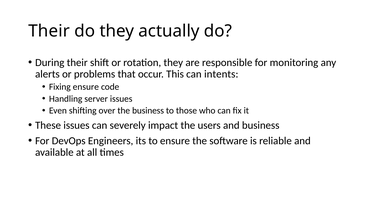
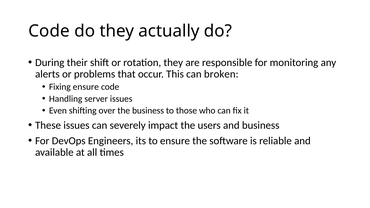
Their at (49, 31): Their -> Code
intents: intents -> broken
